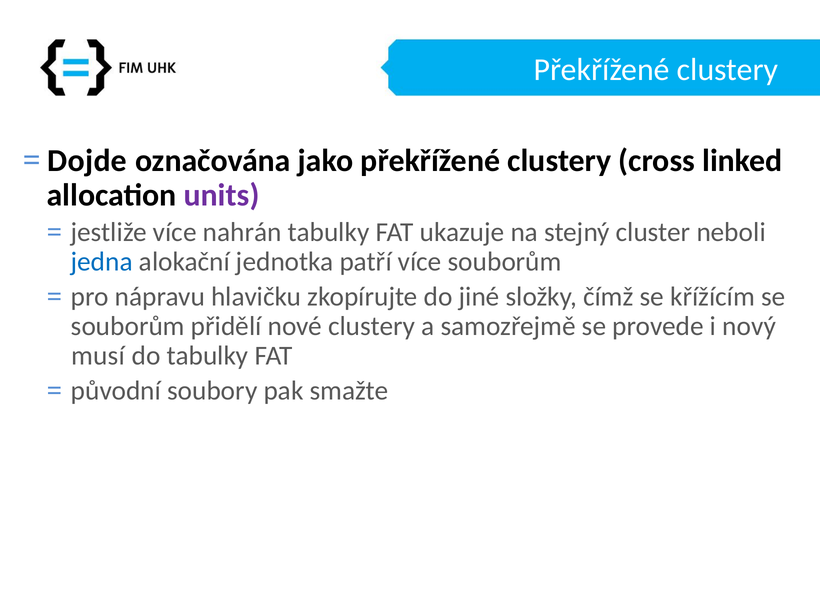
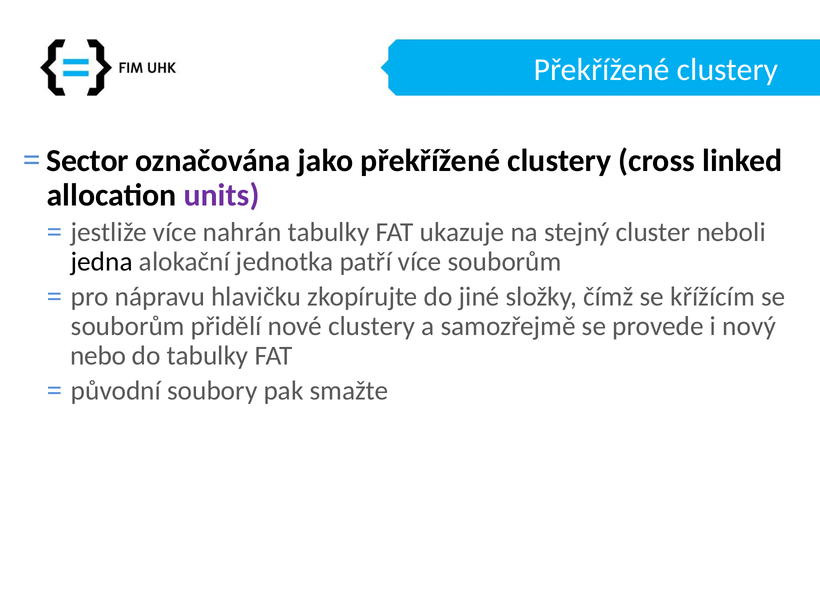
Dojde: Dojde -> Sector
jedna colour: blue -> black
musí: musí -> nebo
